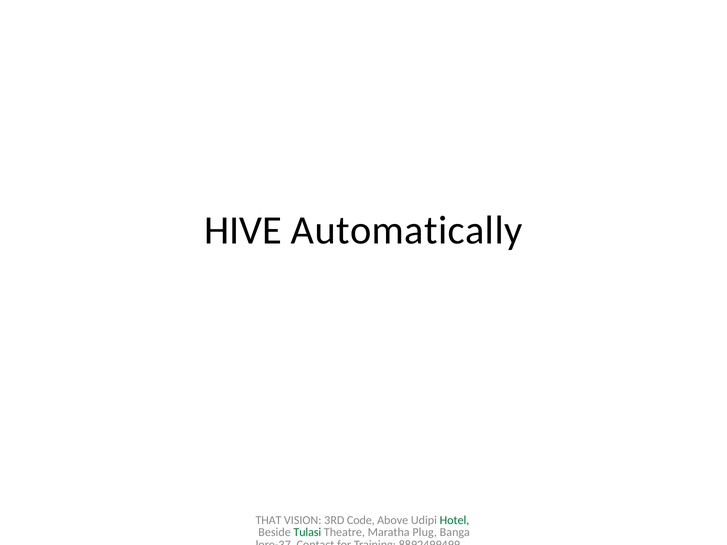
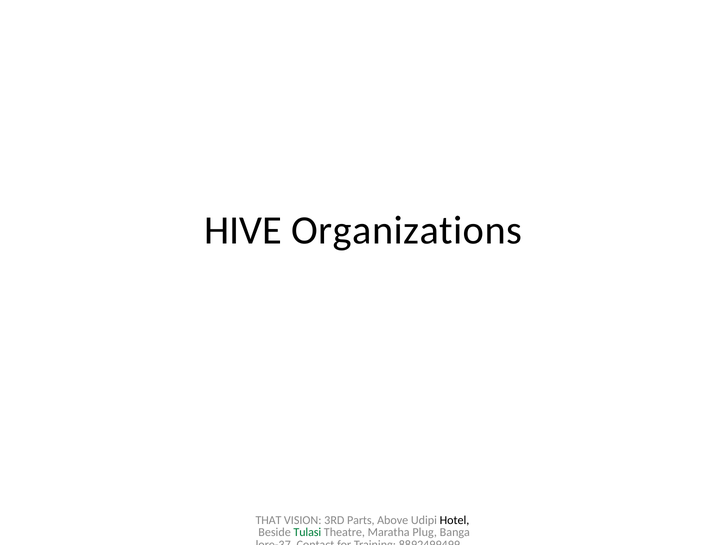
Automatically: Automatically -> Organizations
Code: Code -> Parts
Hotel colour: green -> black
